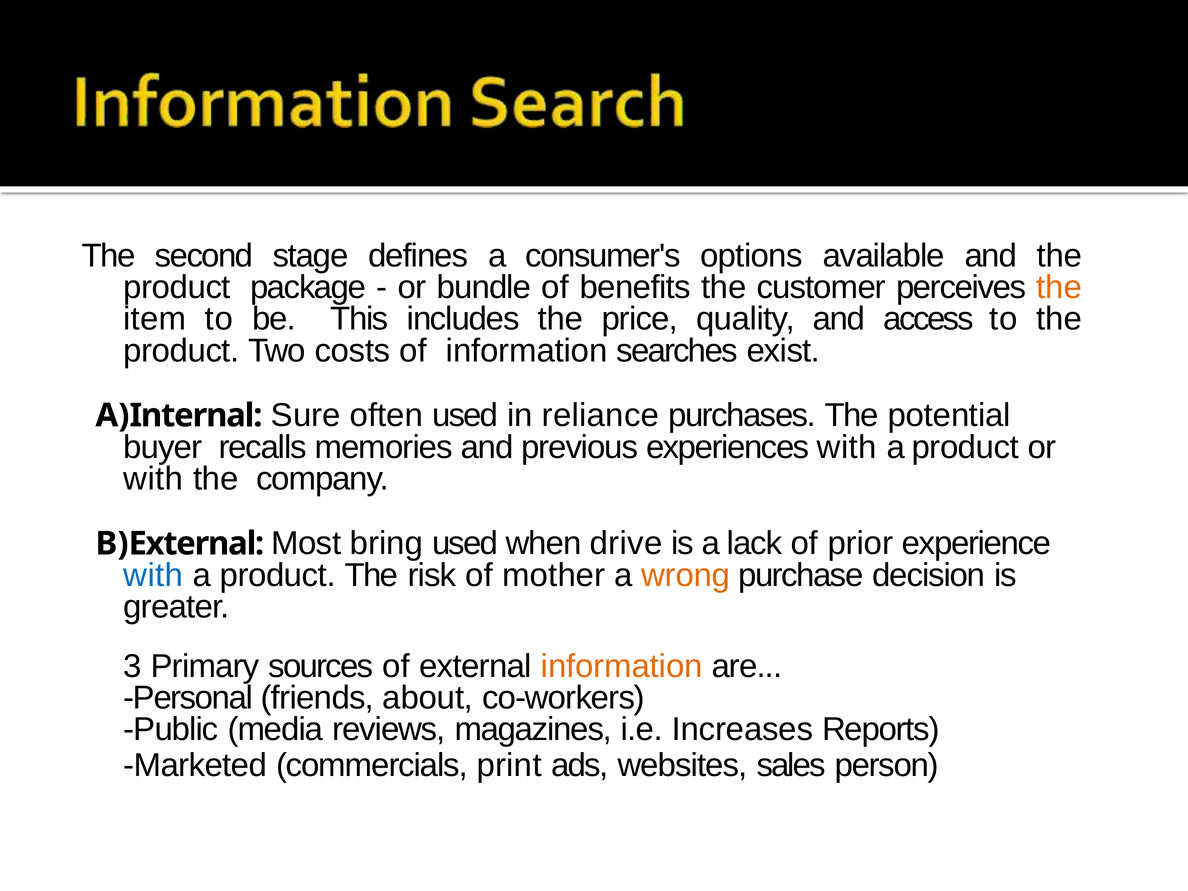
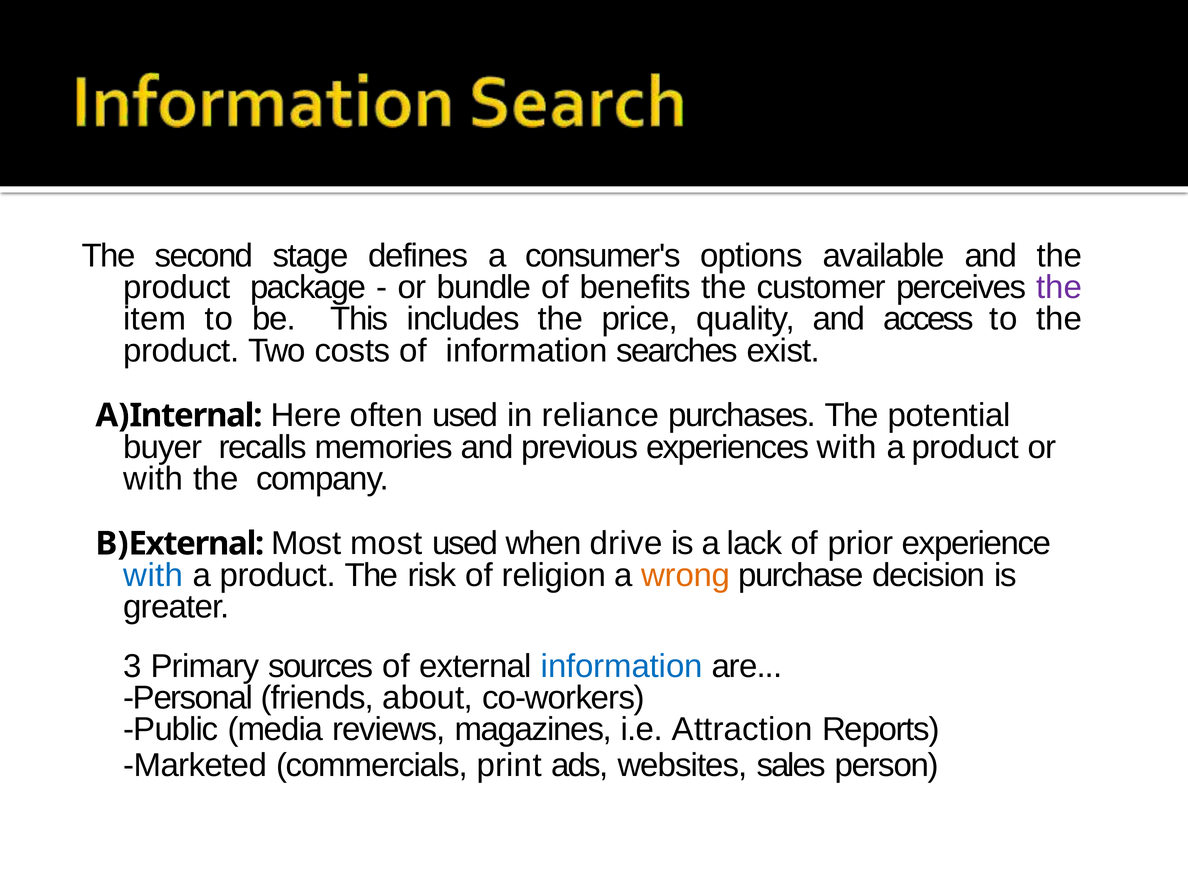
the at (1059, 287) colour: orange -> purple
Sure: Sure -> Here
Most bring: bring -> most
mother: mother -> religion
information at (622, 666) colour: orange -> blue
Increases: Increases -> Attraction
